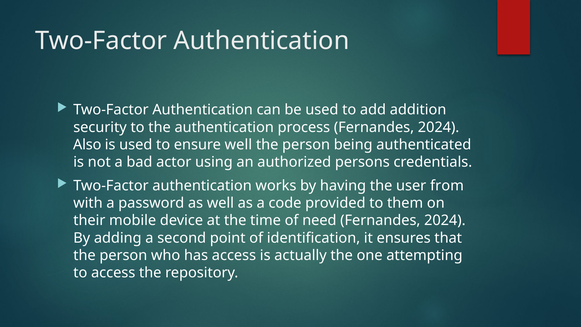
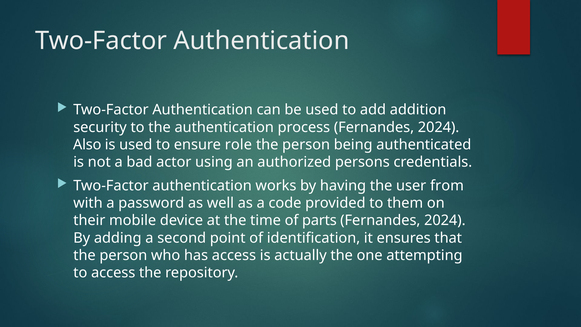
ensure well: well -> role
need: need -> parts
